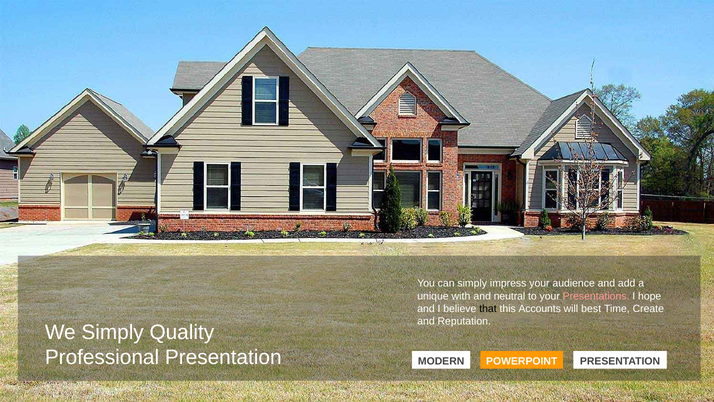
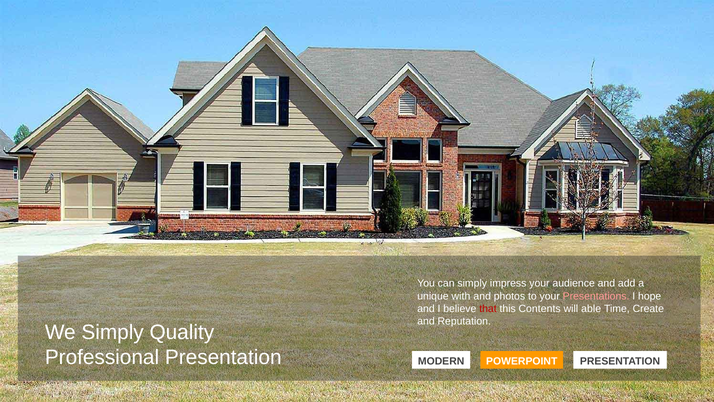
neutral: neutral -> photos
that colour: black -> red
Accounts: Accounts -> Contents
best: best -> able
